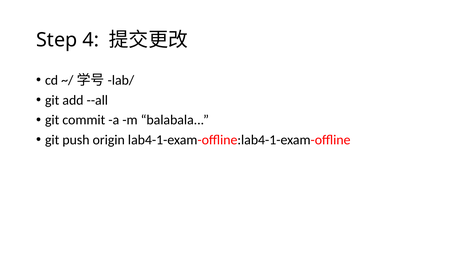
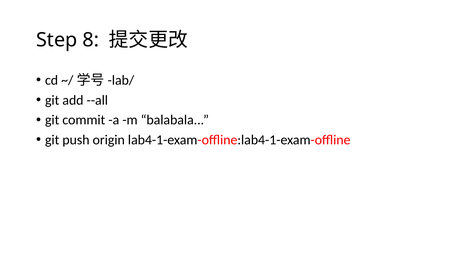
4: 4 -> 8
